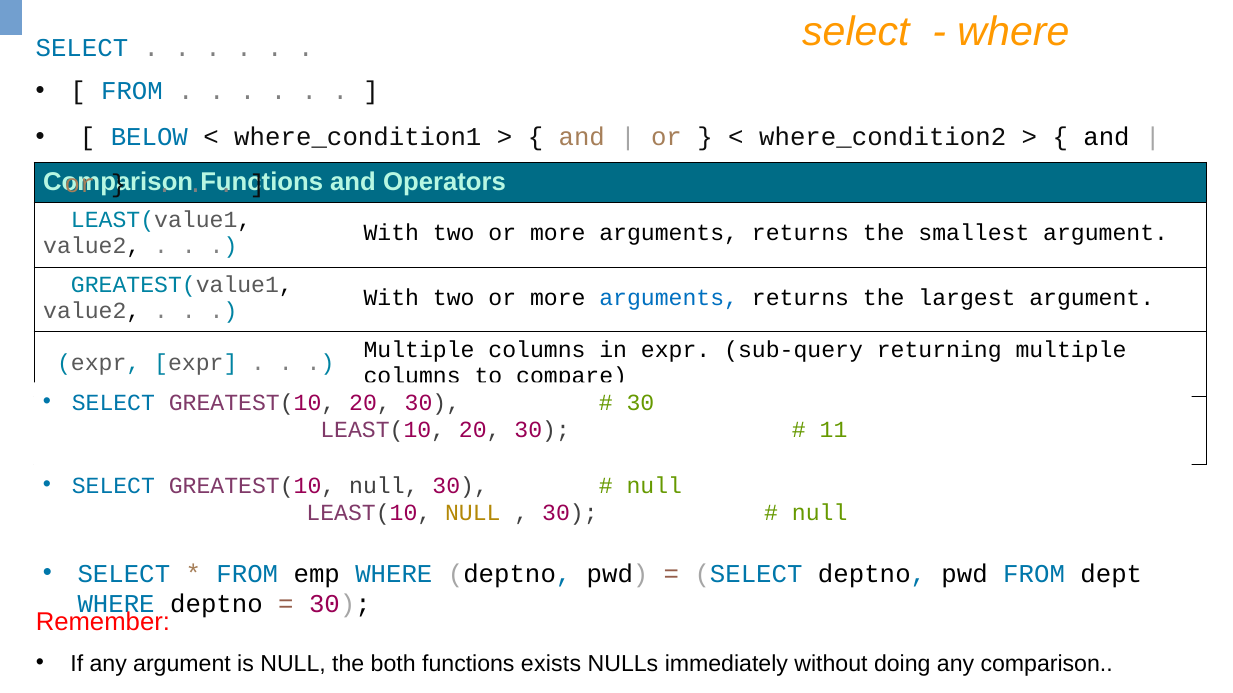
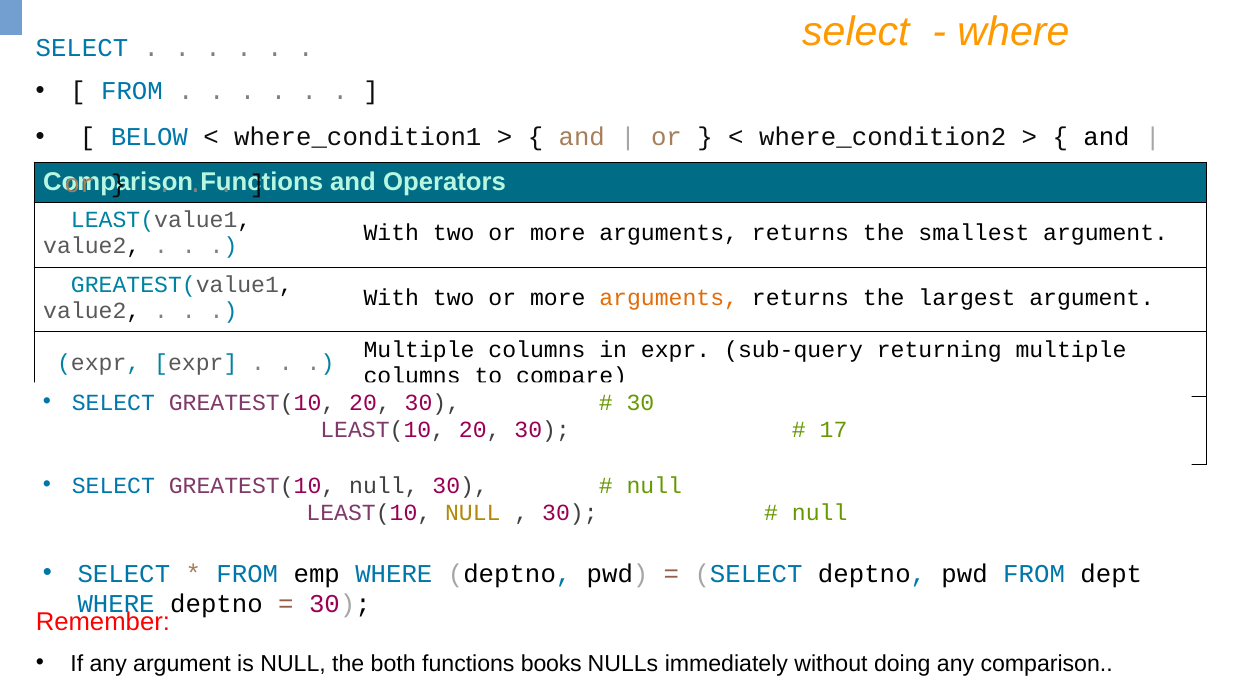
arguments at (669, 298) colour: blue -> orange
11: 11 -> 17
exists: exists -> books
